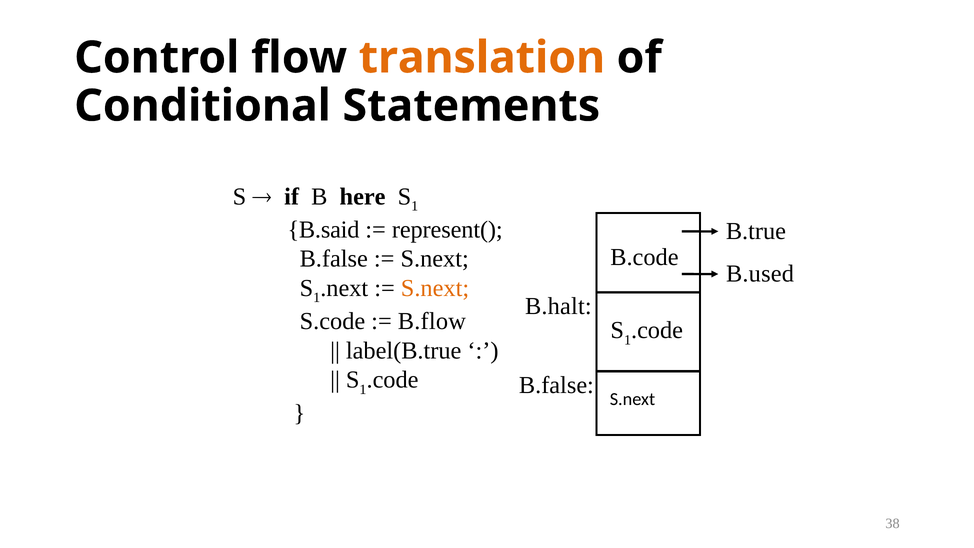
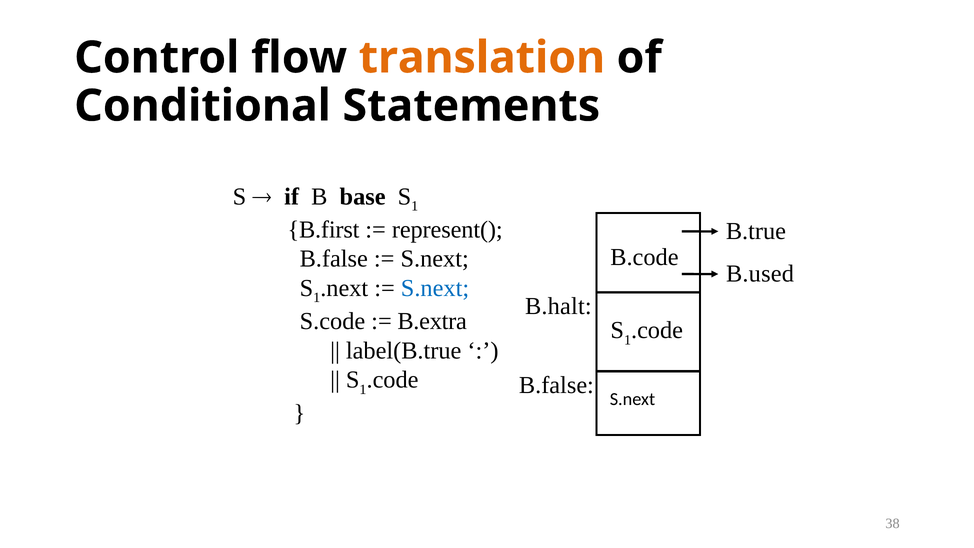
here: here -> base
B.said: B.said -> B.first
S.next at (435, 288) colour: orange -> blue
B.flow: B.flow -> B.extra
